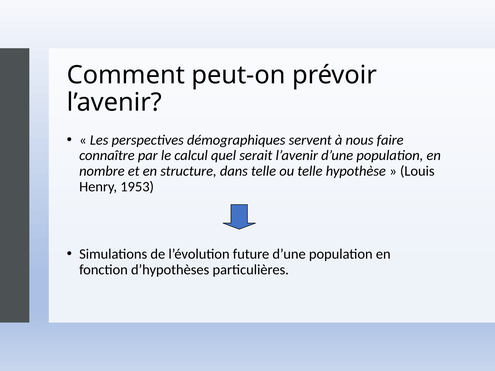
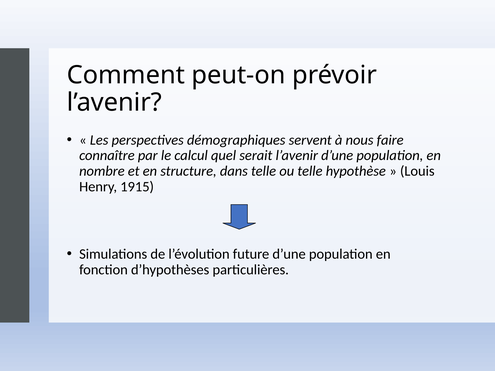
1953: 1953 -> 1915
